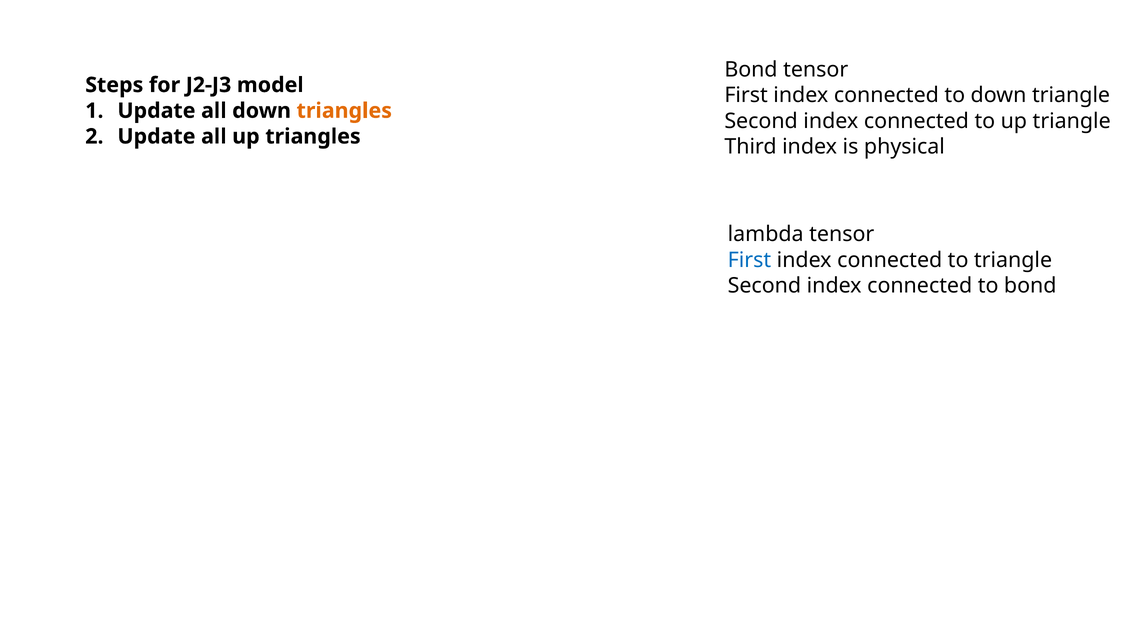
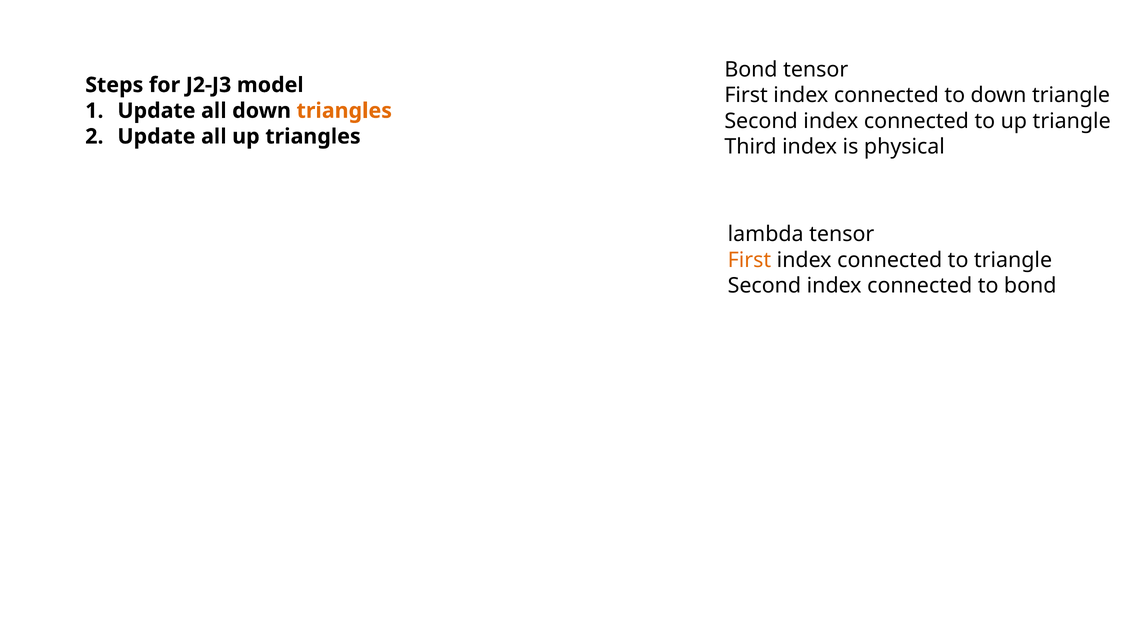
First at (749, 260) colour: blue -> orange
